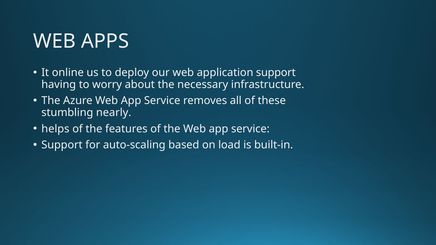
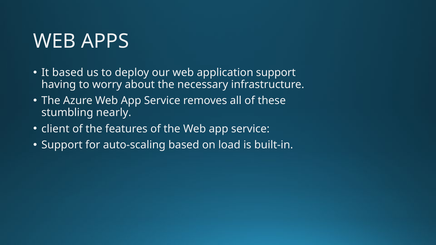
It online: online -> based
helps: helps -> client
